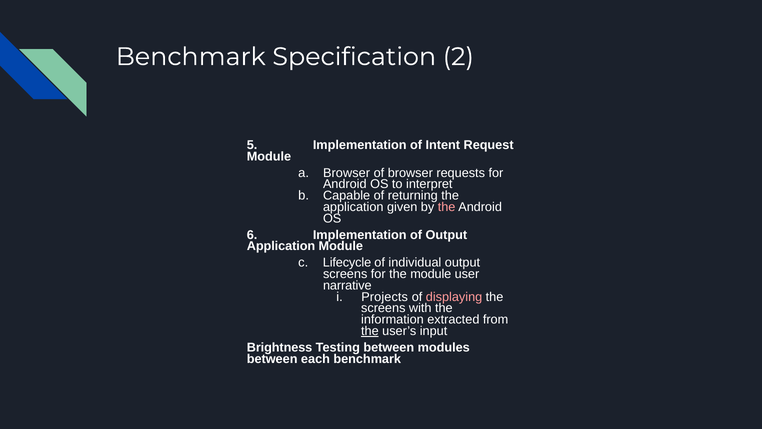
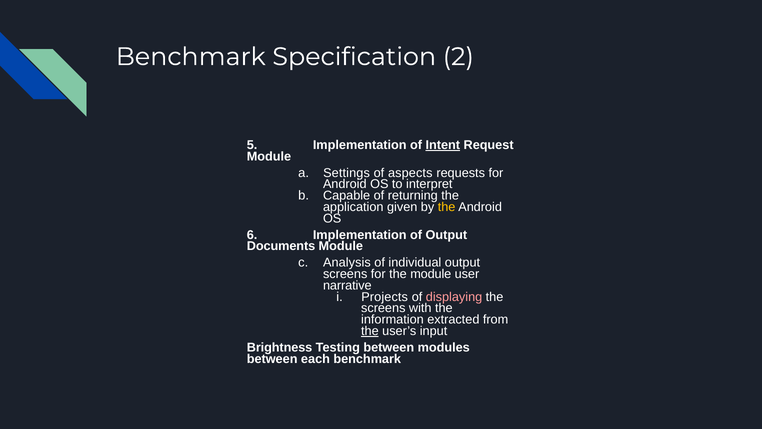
Intent underline: none -> present
Browser at (347, 173): Browser -> Settings
of browser: browser -> aspects
the at (447, 207) colour: pink -> yellow
Application at (281, 246): Application -> Documents
Lifecycle: Lifecycle -> Analysis
